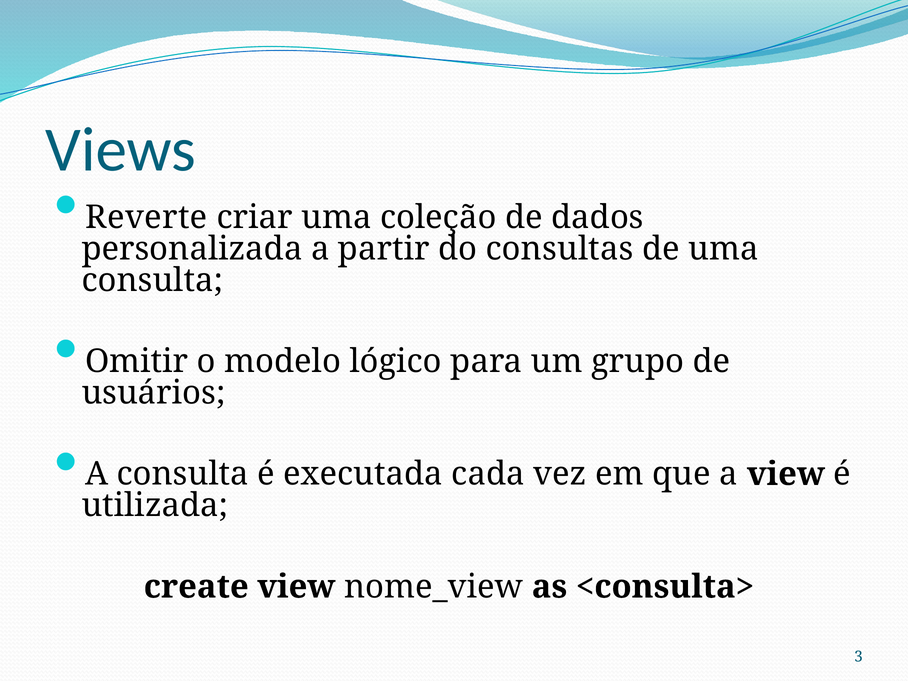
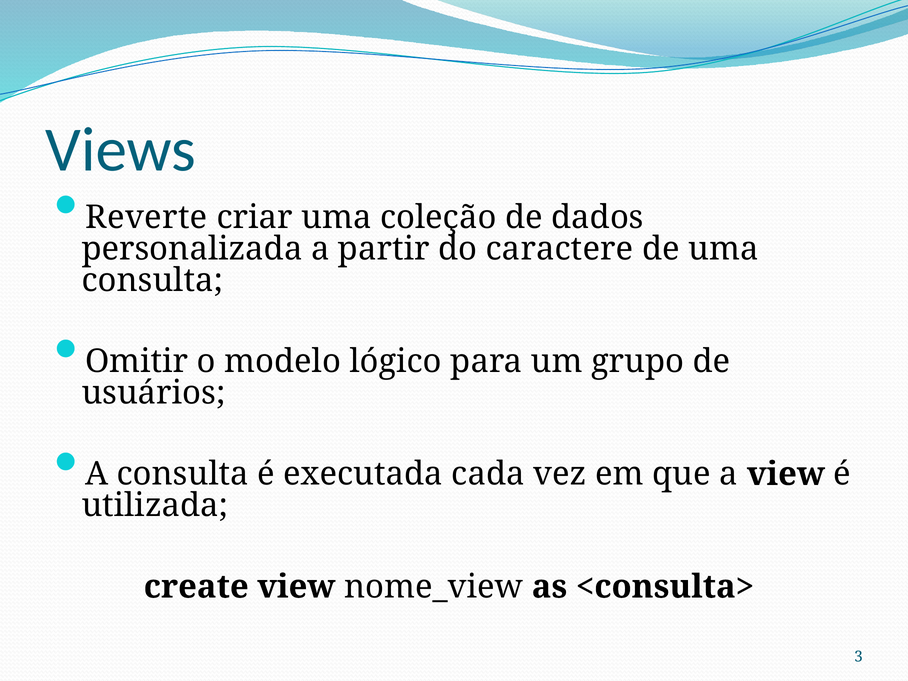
consultas: consultas -> caractere
